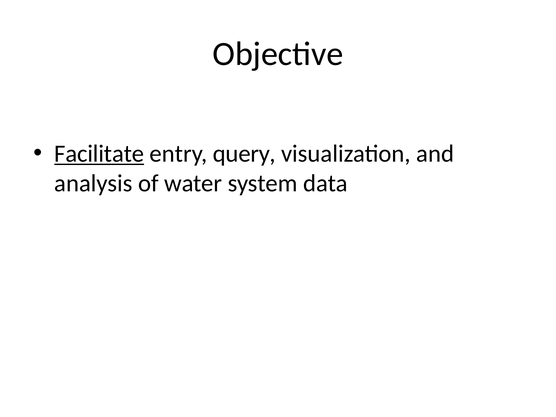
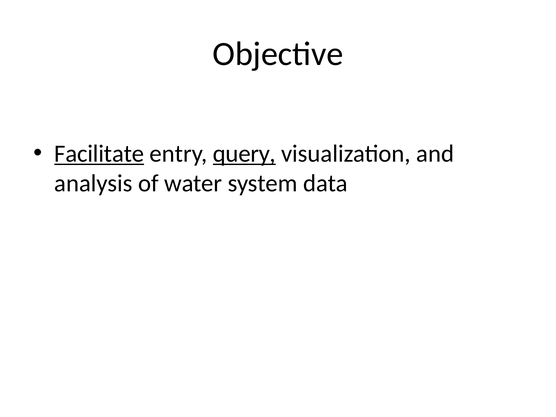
query underline: none -> present
